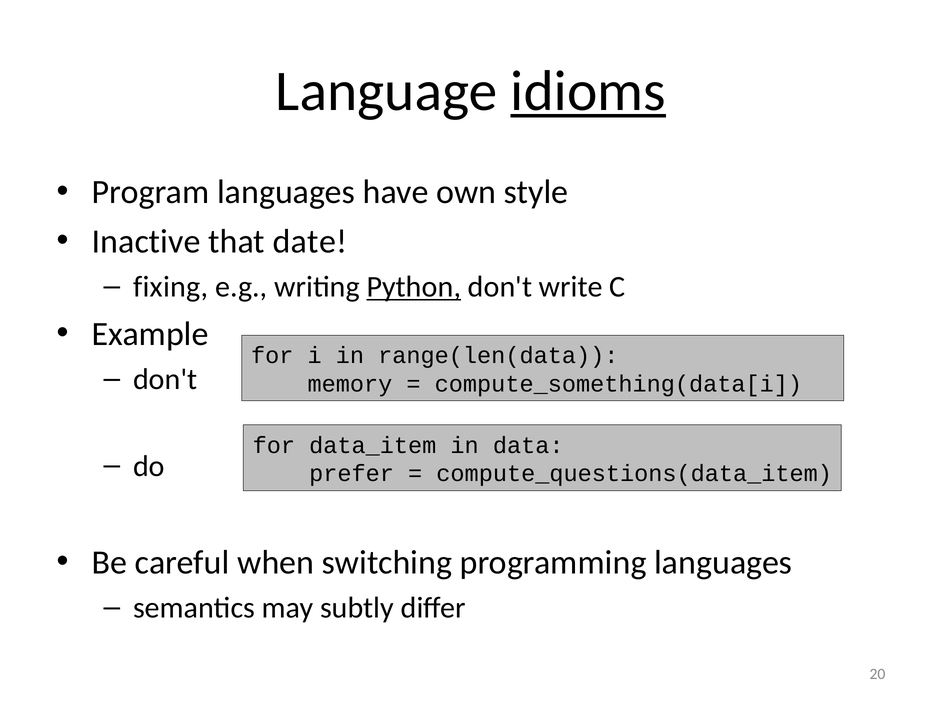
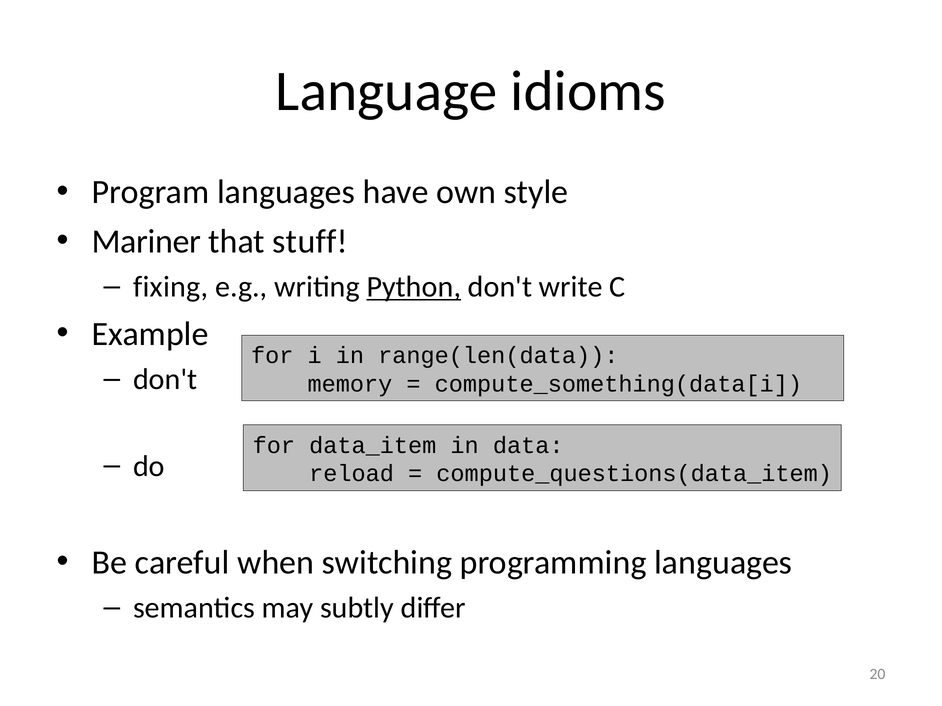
idioms underline: present -> none
Inactive: Inactive -> Mariner
date: date -> stuff
prefer: prefer -> reload
